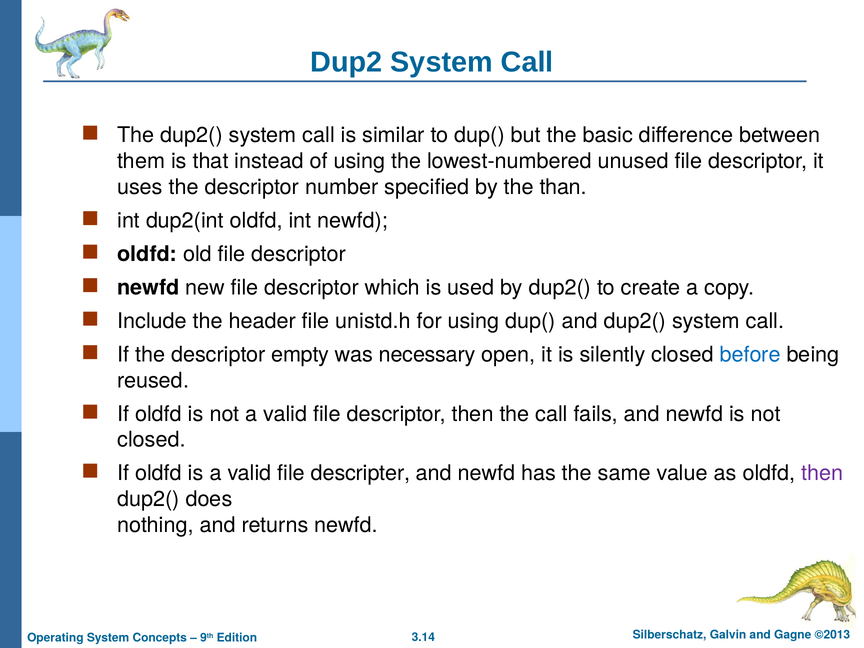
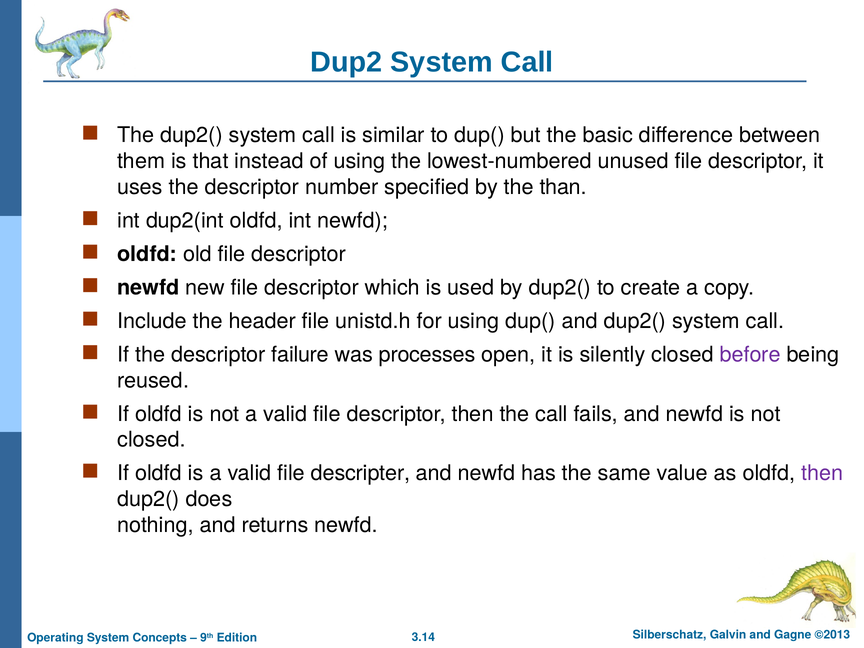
empty: empty -> failure
necessary: necessary -> processes
before colour: blue -> purple
